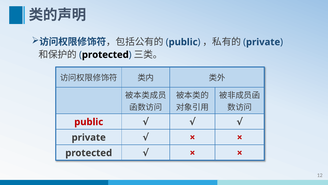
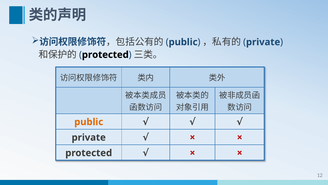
public at (89, 122) colour: red -> orange
